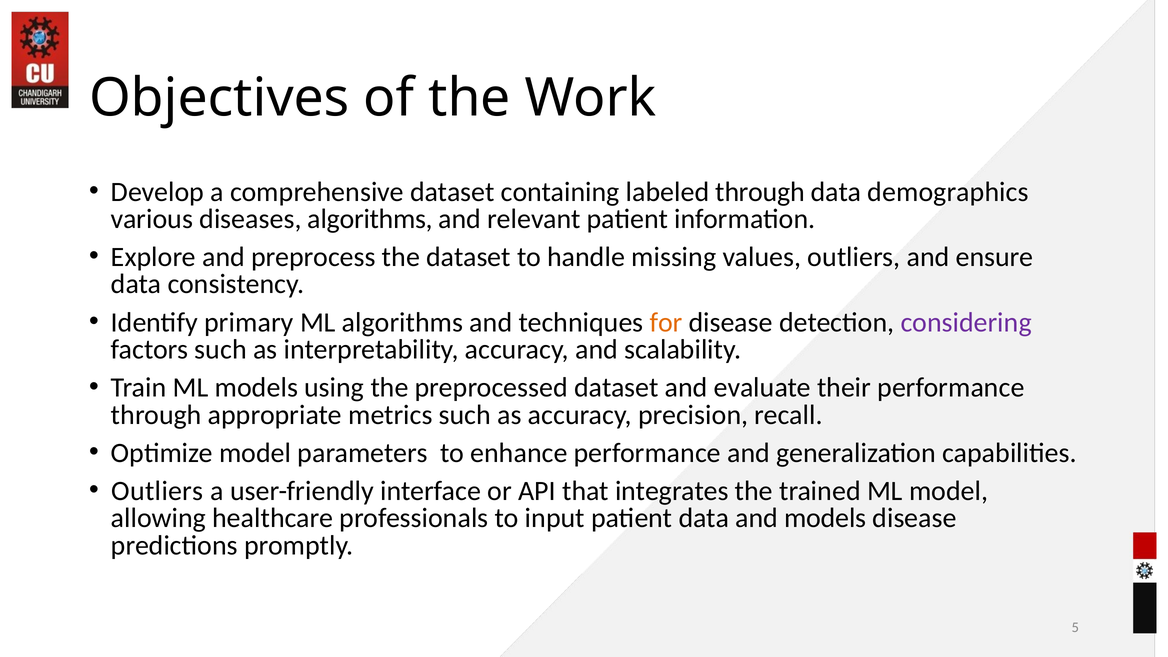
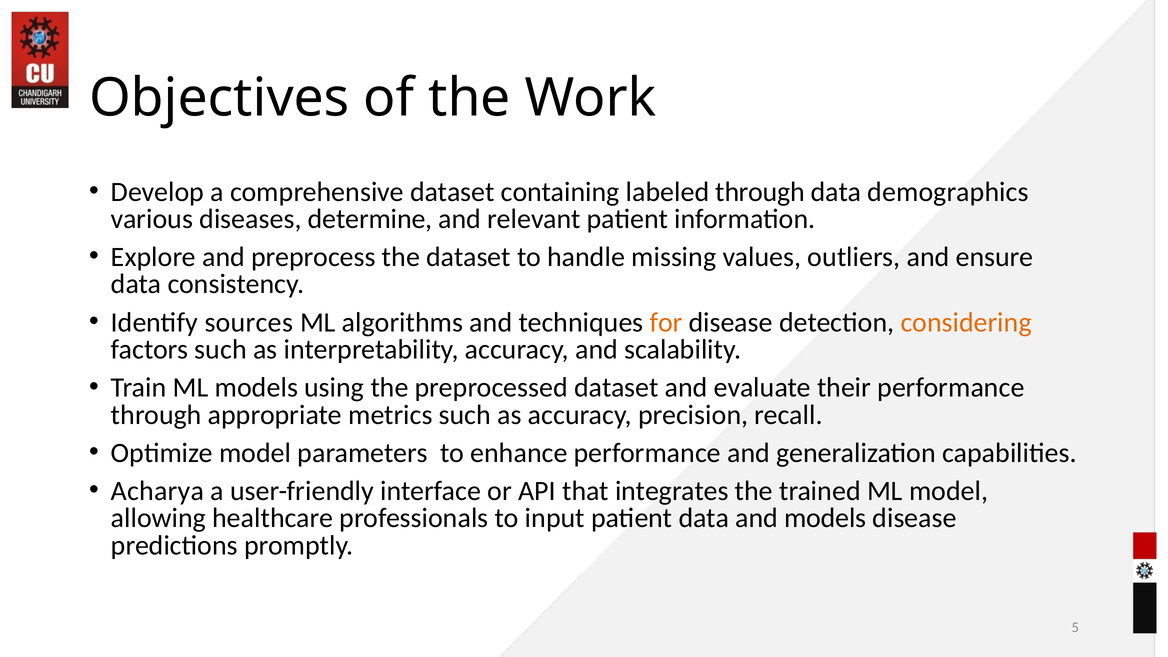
diseases algorithms: algorithms -> determine
primary: primary -> sources
considering colour: purple -> orange
Outliers at (157, 491): Outliers -> Acharya
